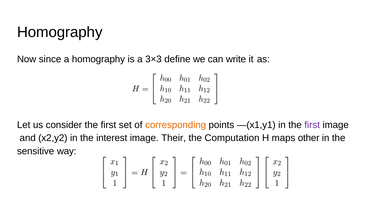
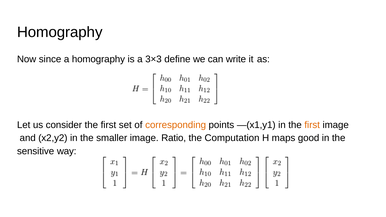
first at (312, 125) colour: purple -> orange
interest: interest -> smaller
Their: Their -> Ratio
other: other -> good
